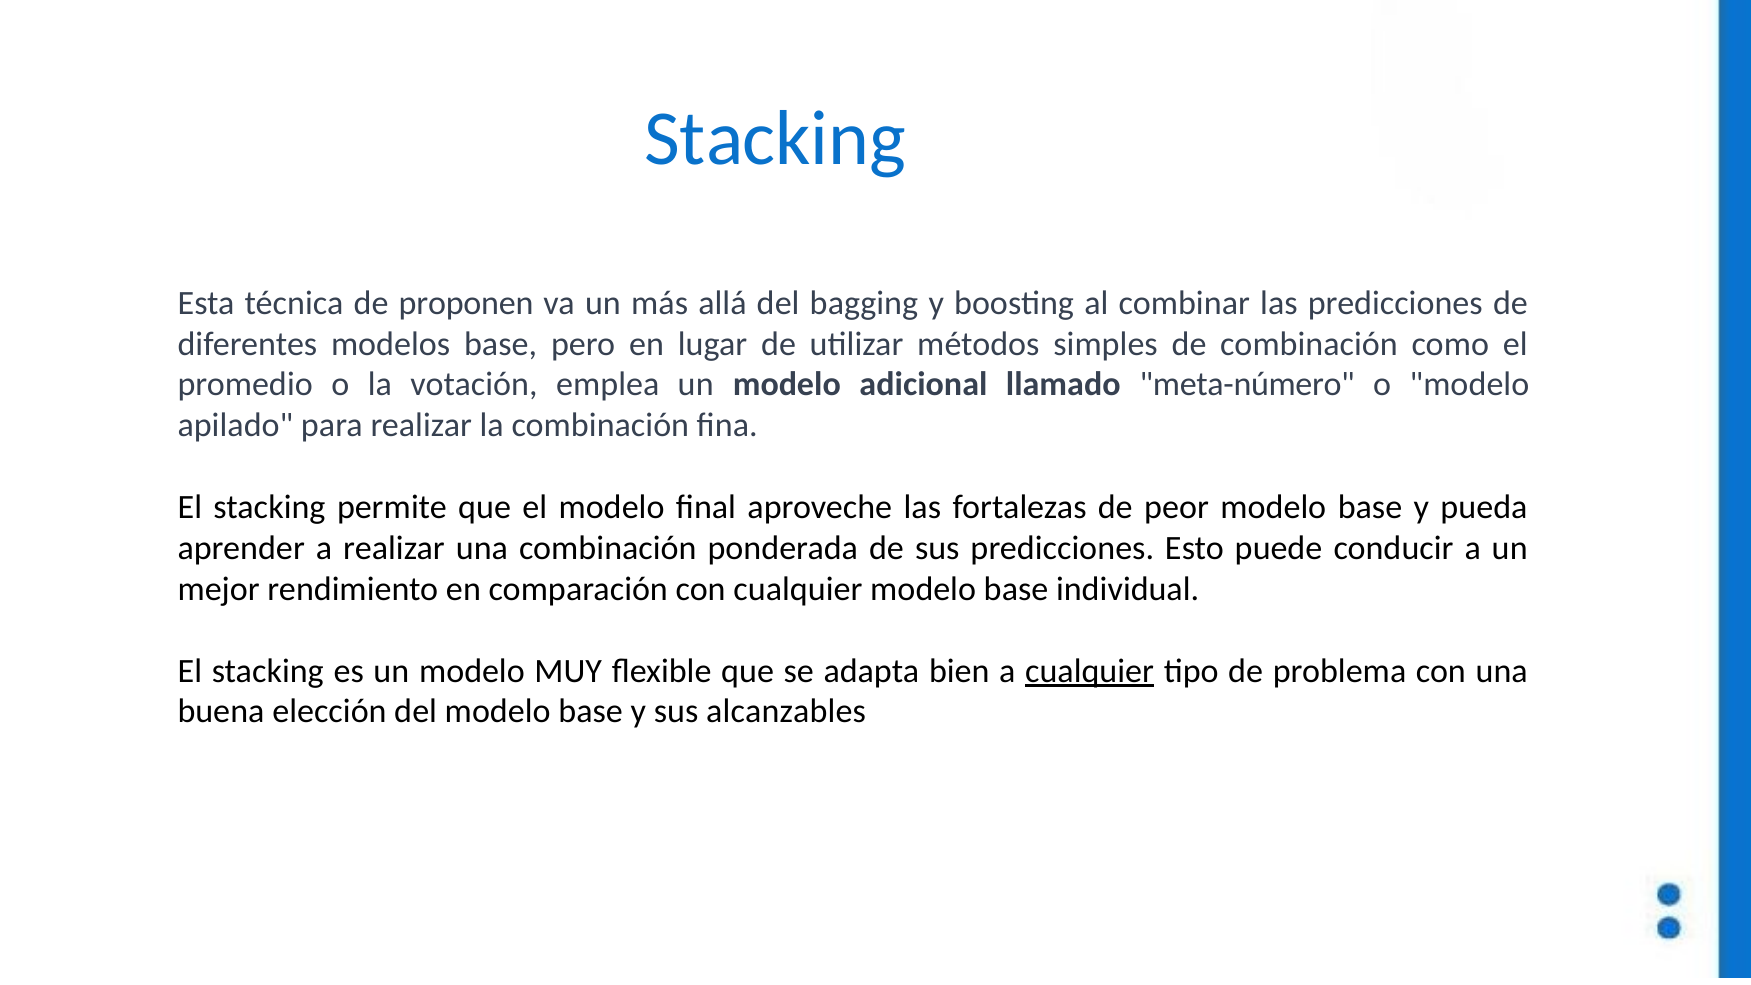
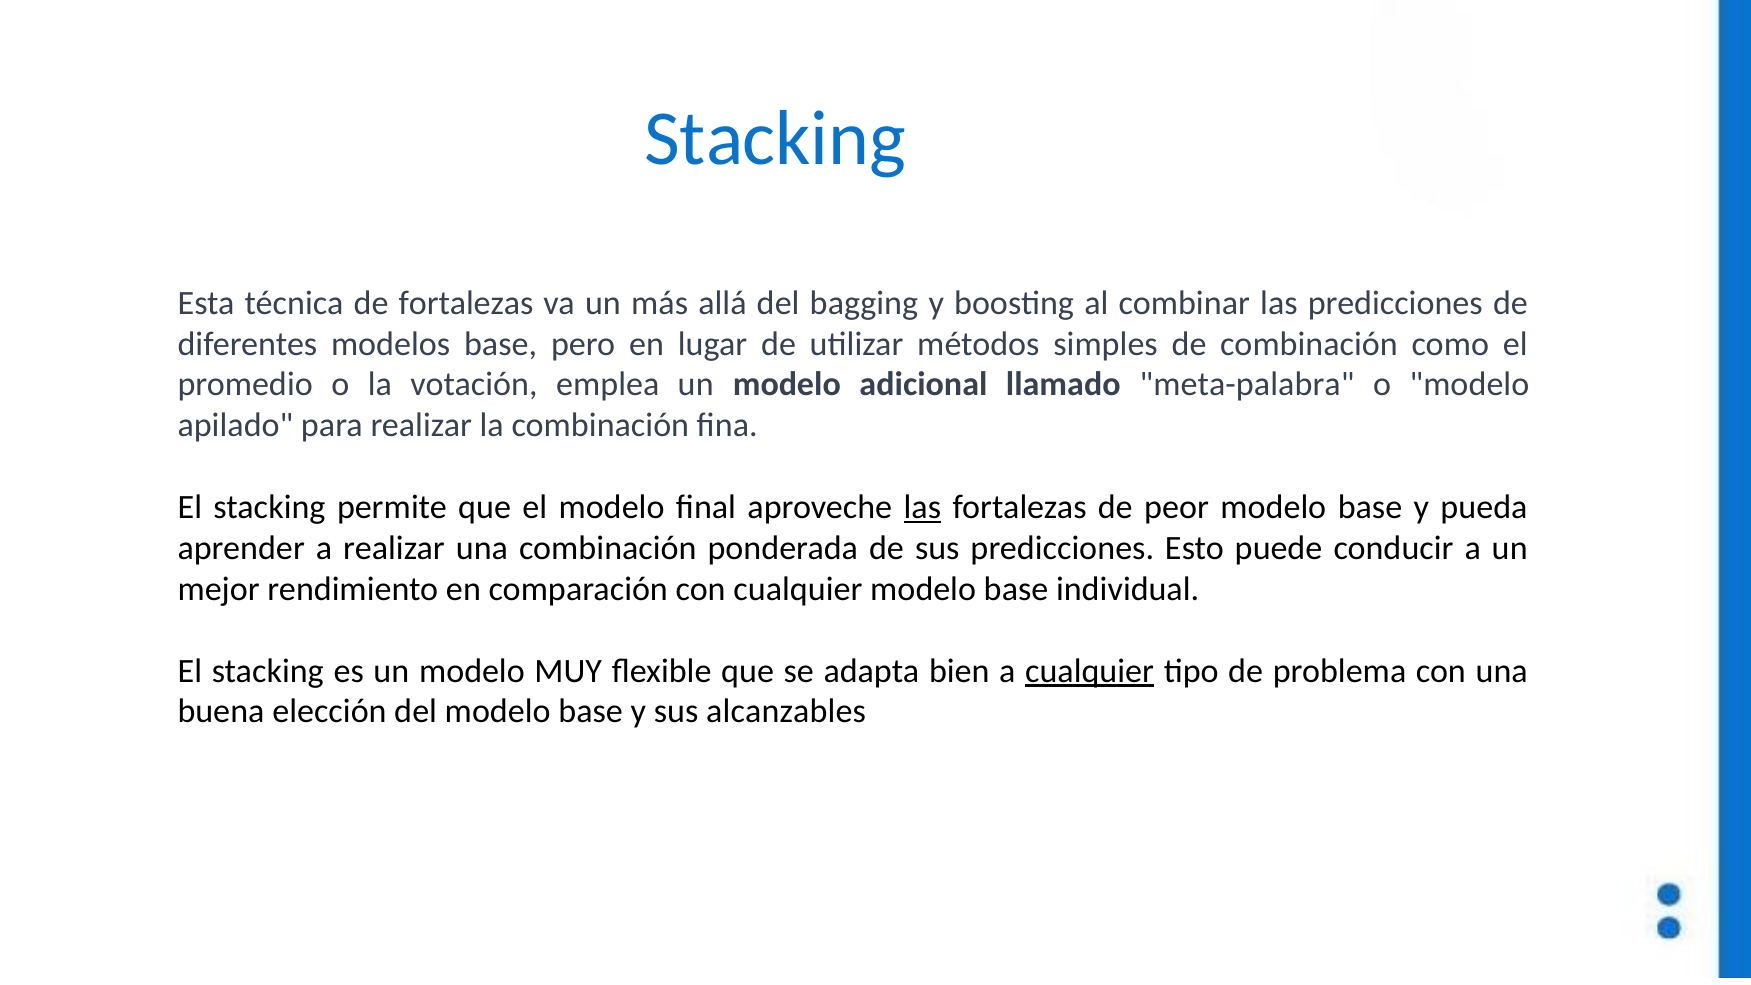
de proponen: proponen -> fortalezas
meta-número: meta-número -> meta-palabra
las at (922, 507) underline: none -> present
